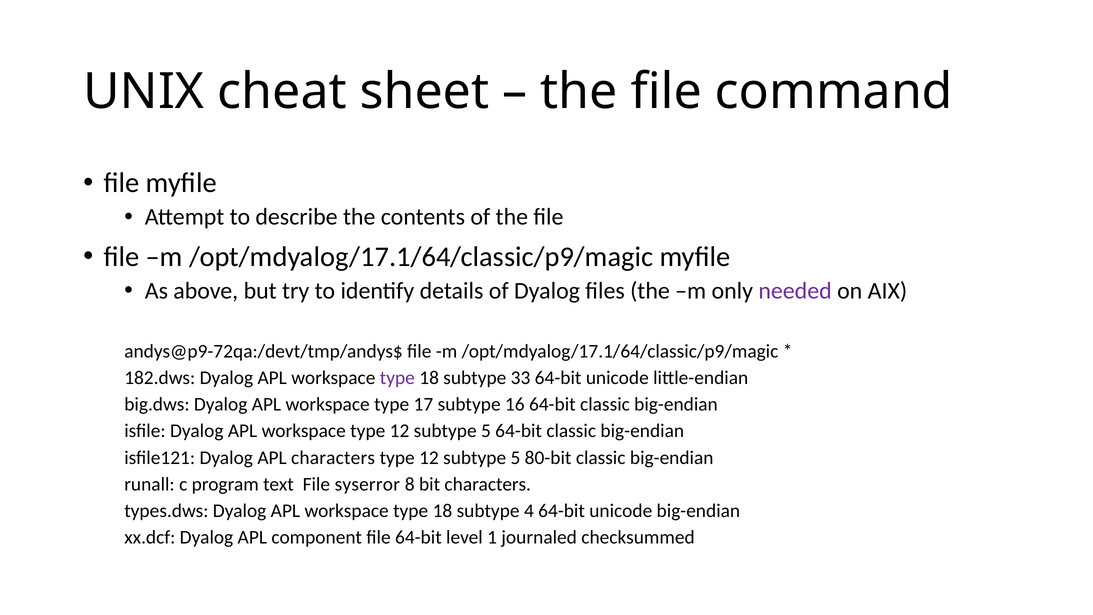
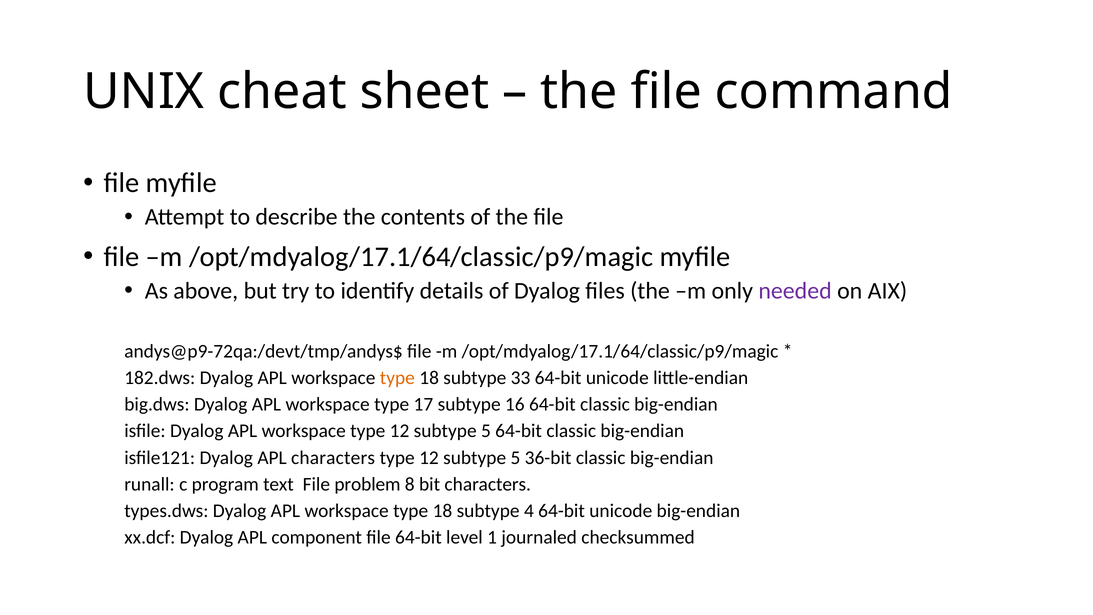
type at (397, 378) colour: purple -> orange
80-bit: 80-bit -> 36-bit
syserror: syserror -> problem
